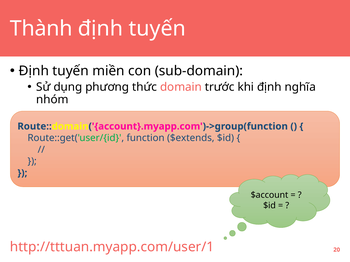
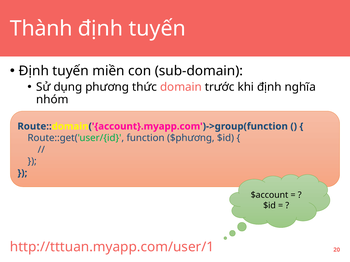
$extends: $extends -> $phương
